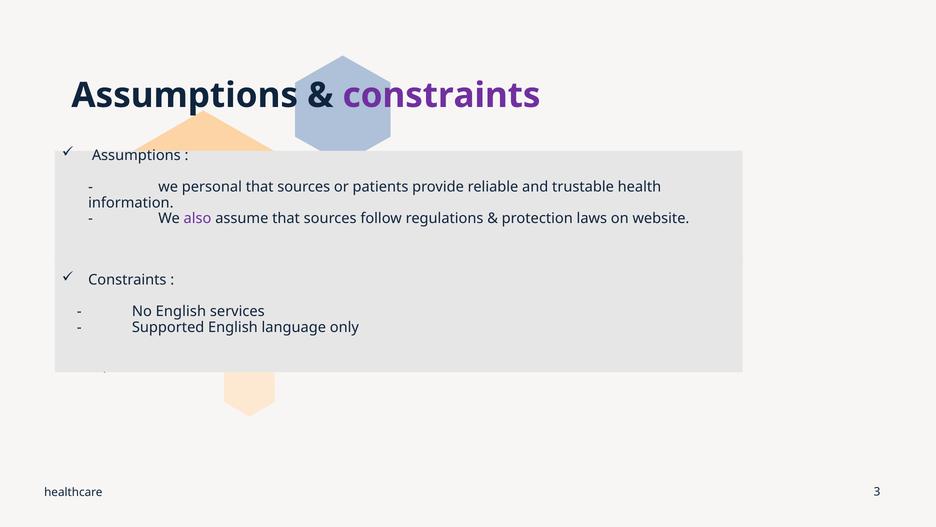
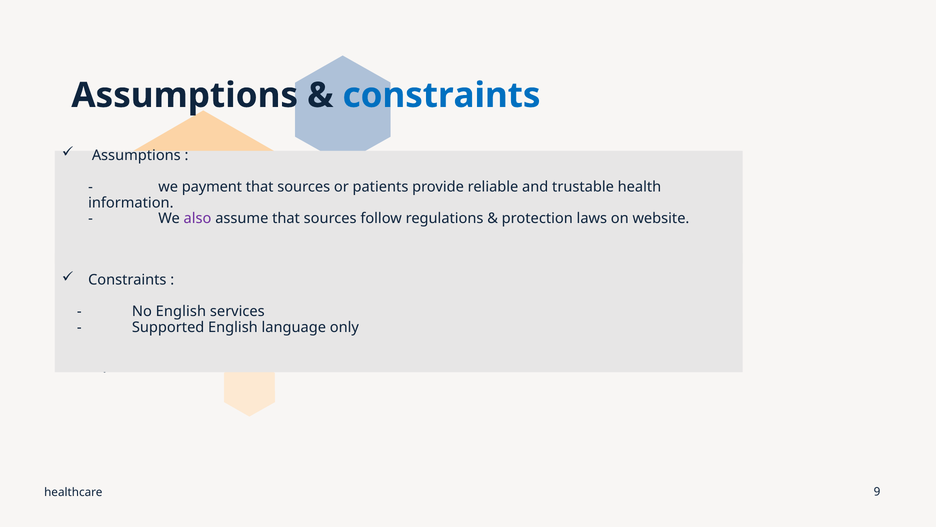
constraints at (442, 95) colour: purple -> blue
personal: personal -> payment
3: 3 -> 9
